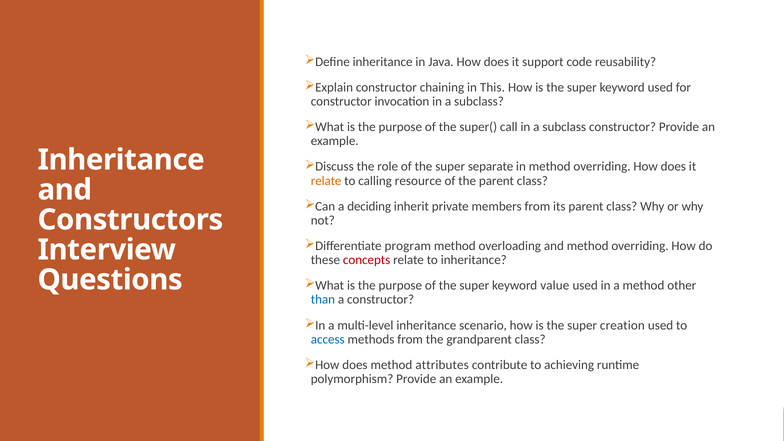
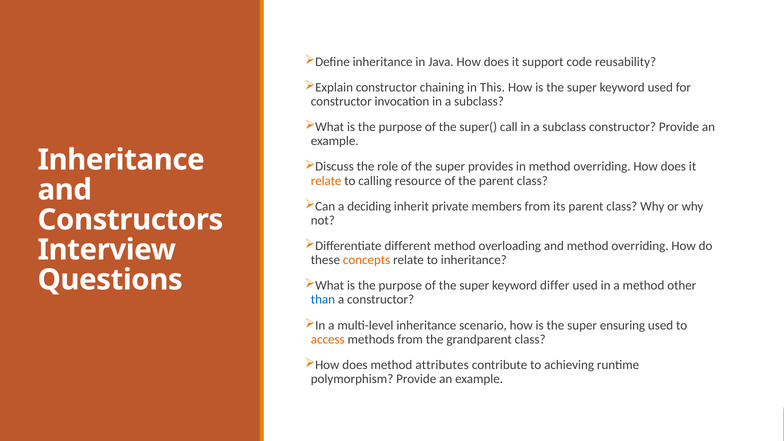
separate: separate -> provides
program: program -> different
concepts colour: red -> orange
value: value -> differ
creation: creation -> ensuring
access colour: blue -> orange
